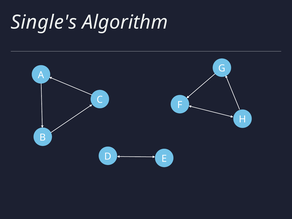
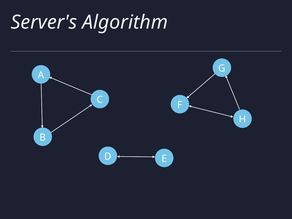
Single's: Single's -> Server's
